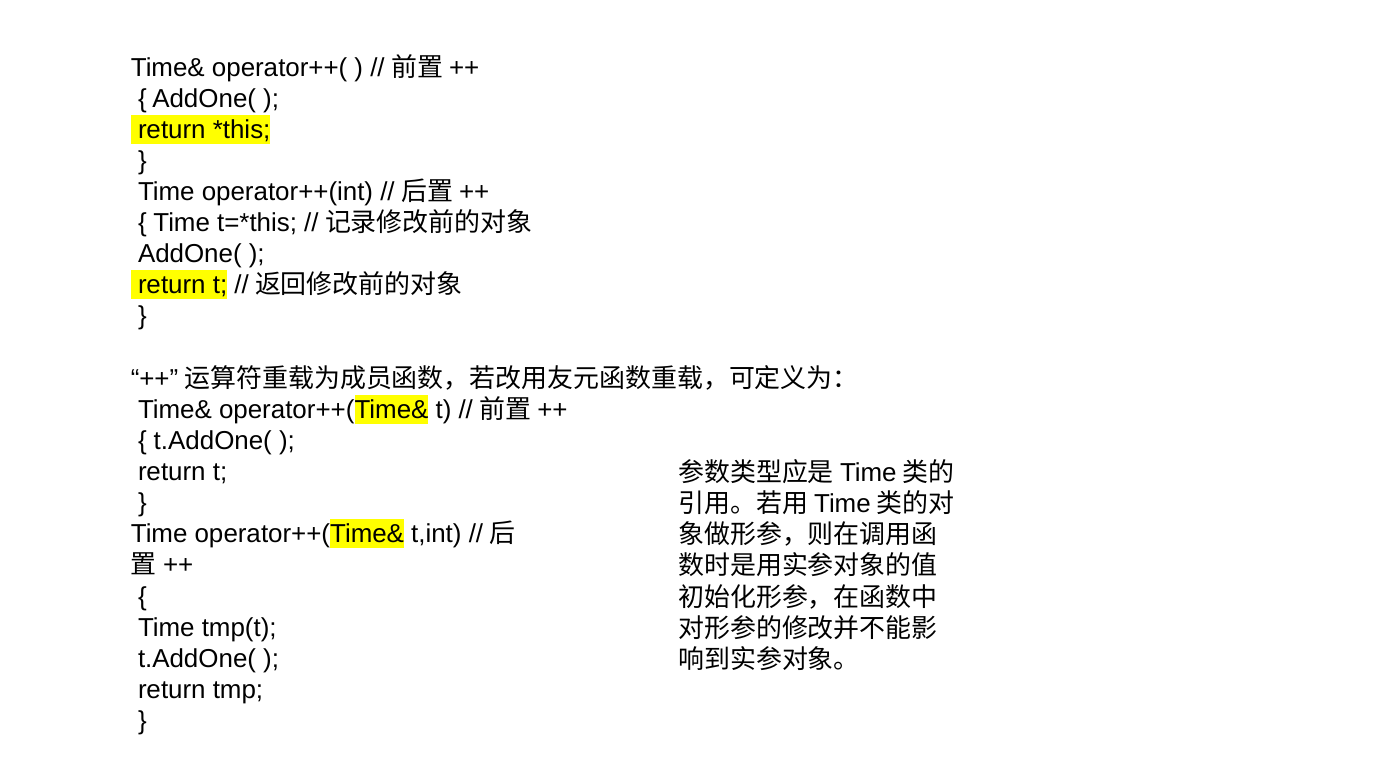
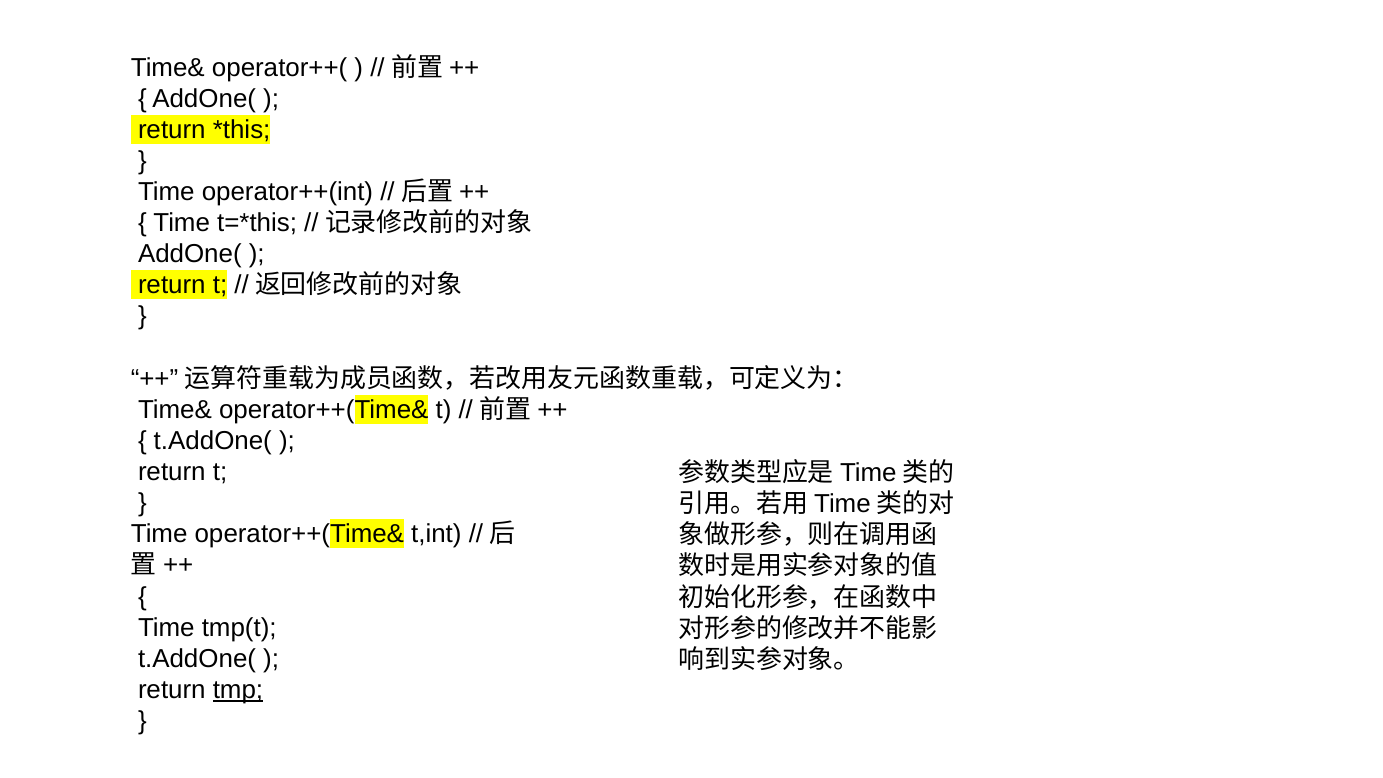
tmp underline: none -> present
